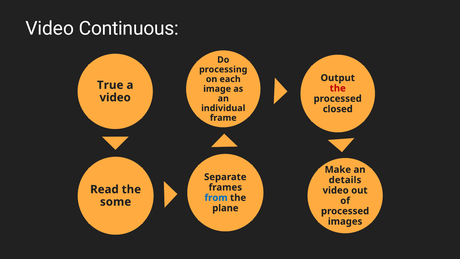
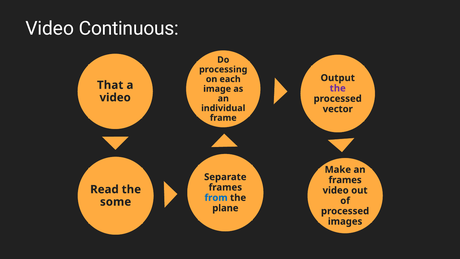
True: True -> That
the at (338, 88) colour: red -> purple
closed: closed -> vector
details at (345, 180): details -> frames
